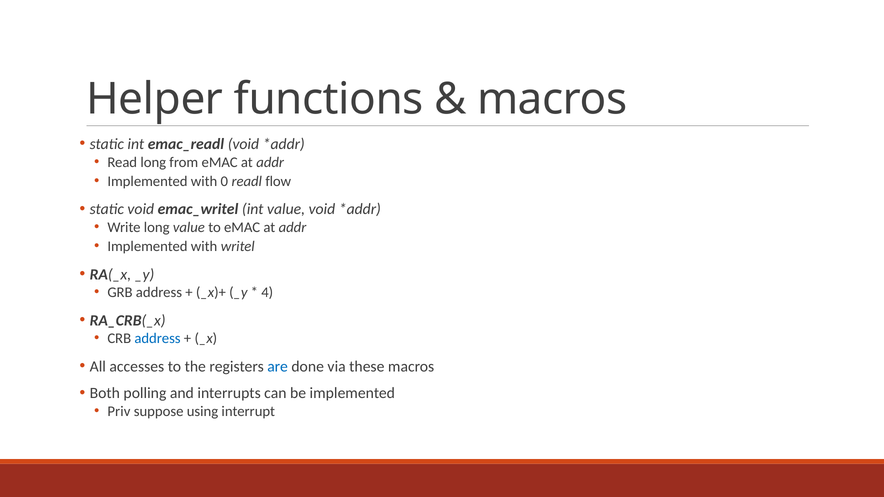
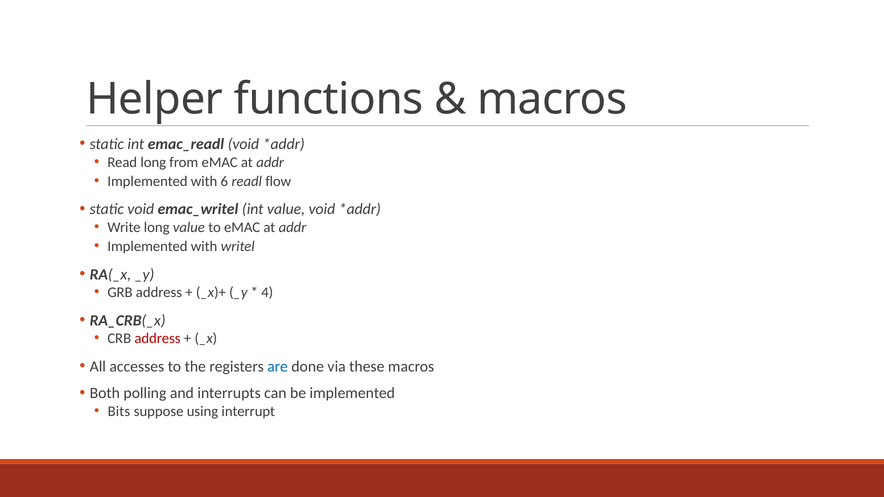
0: 0 -> 6
address at (158, 339) colour: blue -> red
Priv: Priv -> Bits
